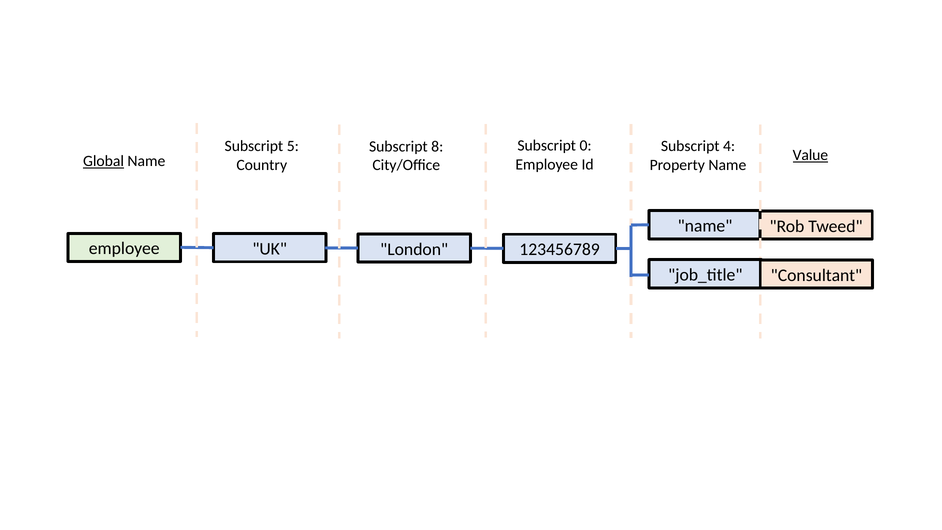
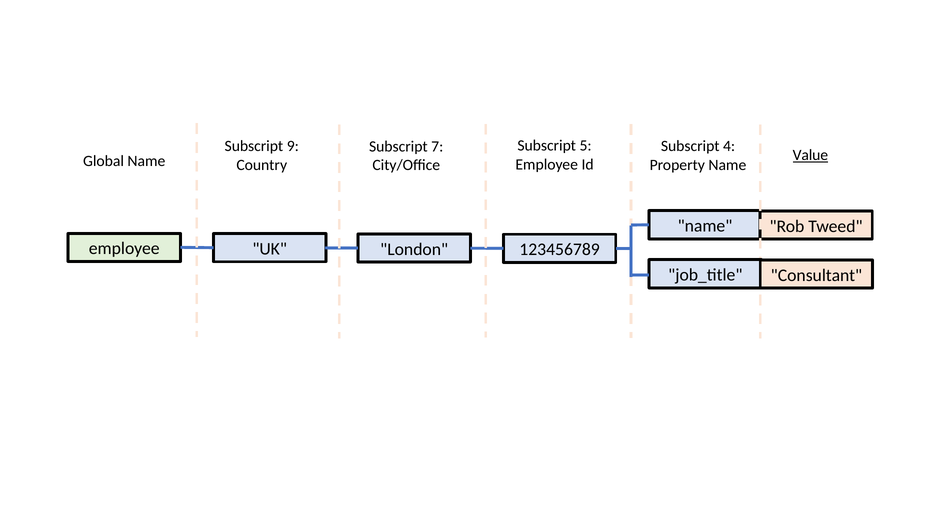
0: 0 -> 5
5: 5 -> 9
8: 8 -> 7
Global underline: present -> none
